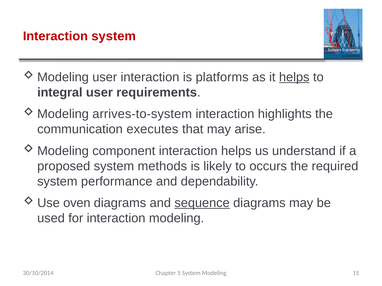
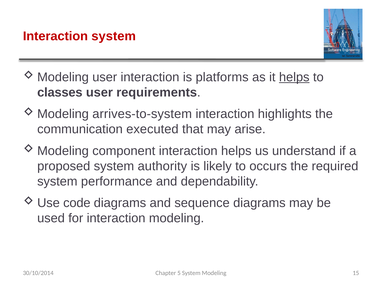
integral: integral -> classes
executes: executes -> executed
methods: methods -> authority
oven: oven -> code
sequence underline: present -> none
